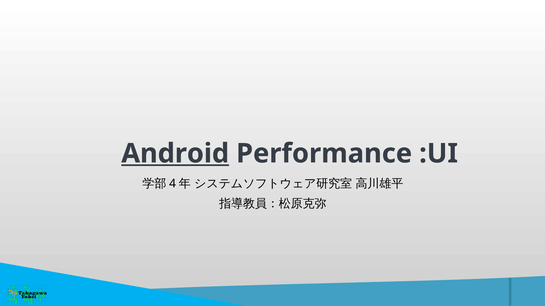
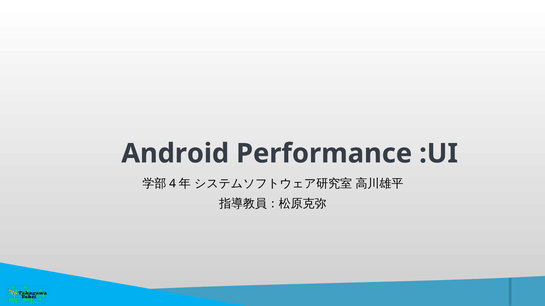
Android underline: present -> none
